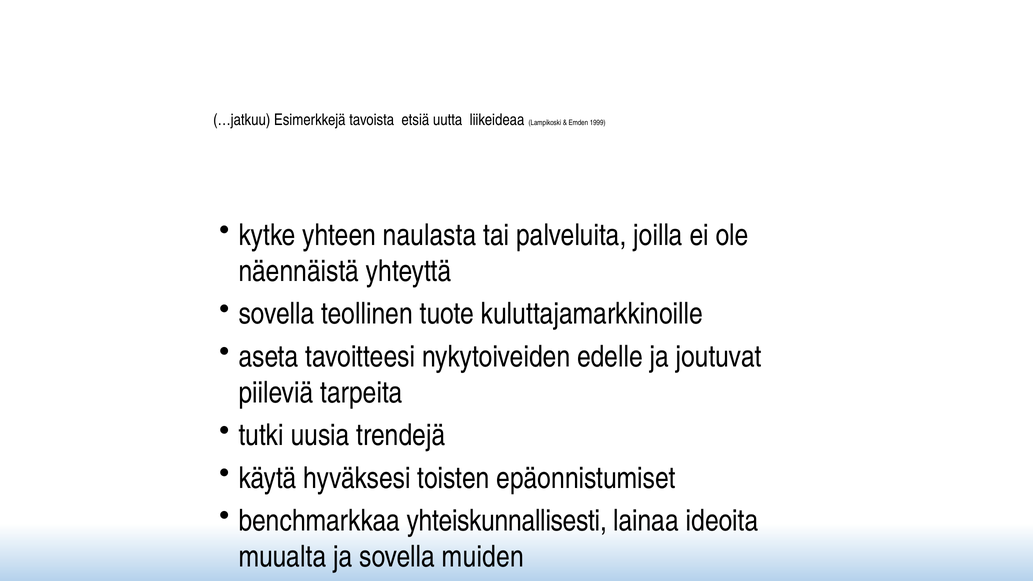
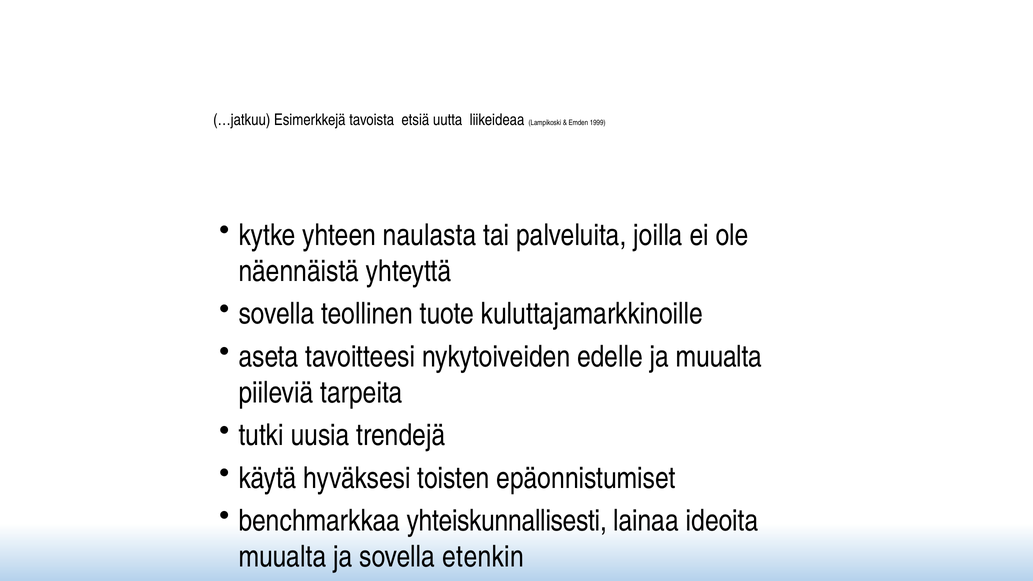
ja joutuvat: joutuvat -> muualta
muiden: muiden -> etenkin
